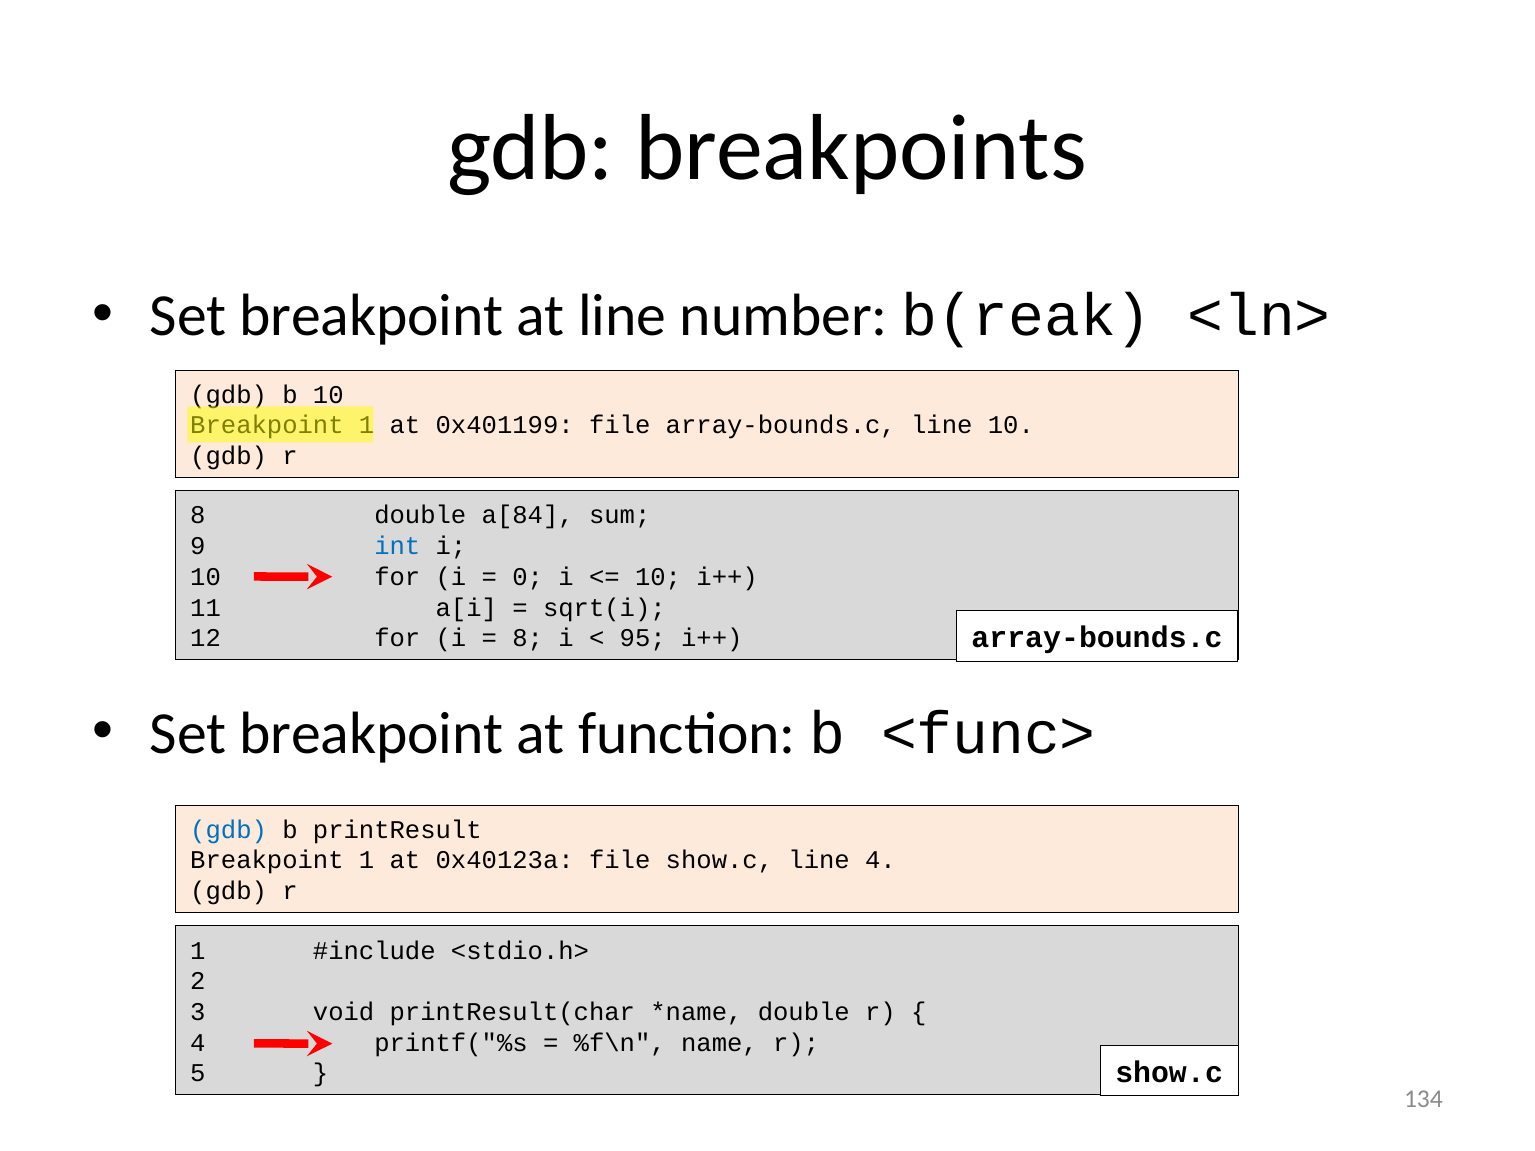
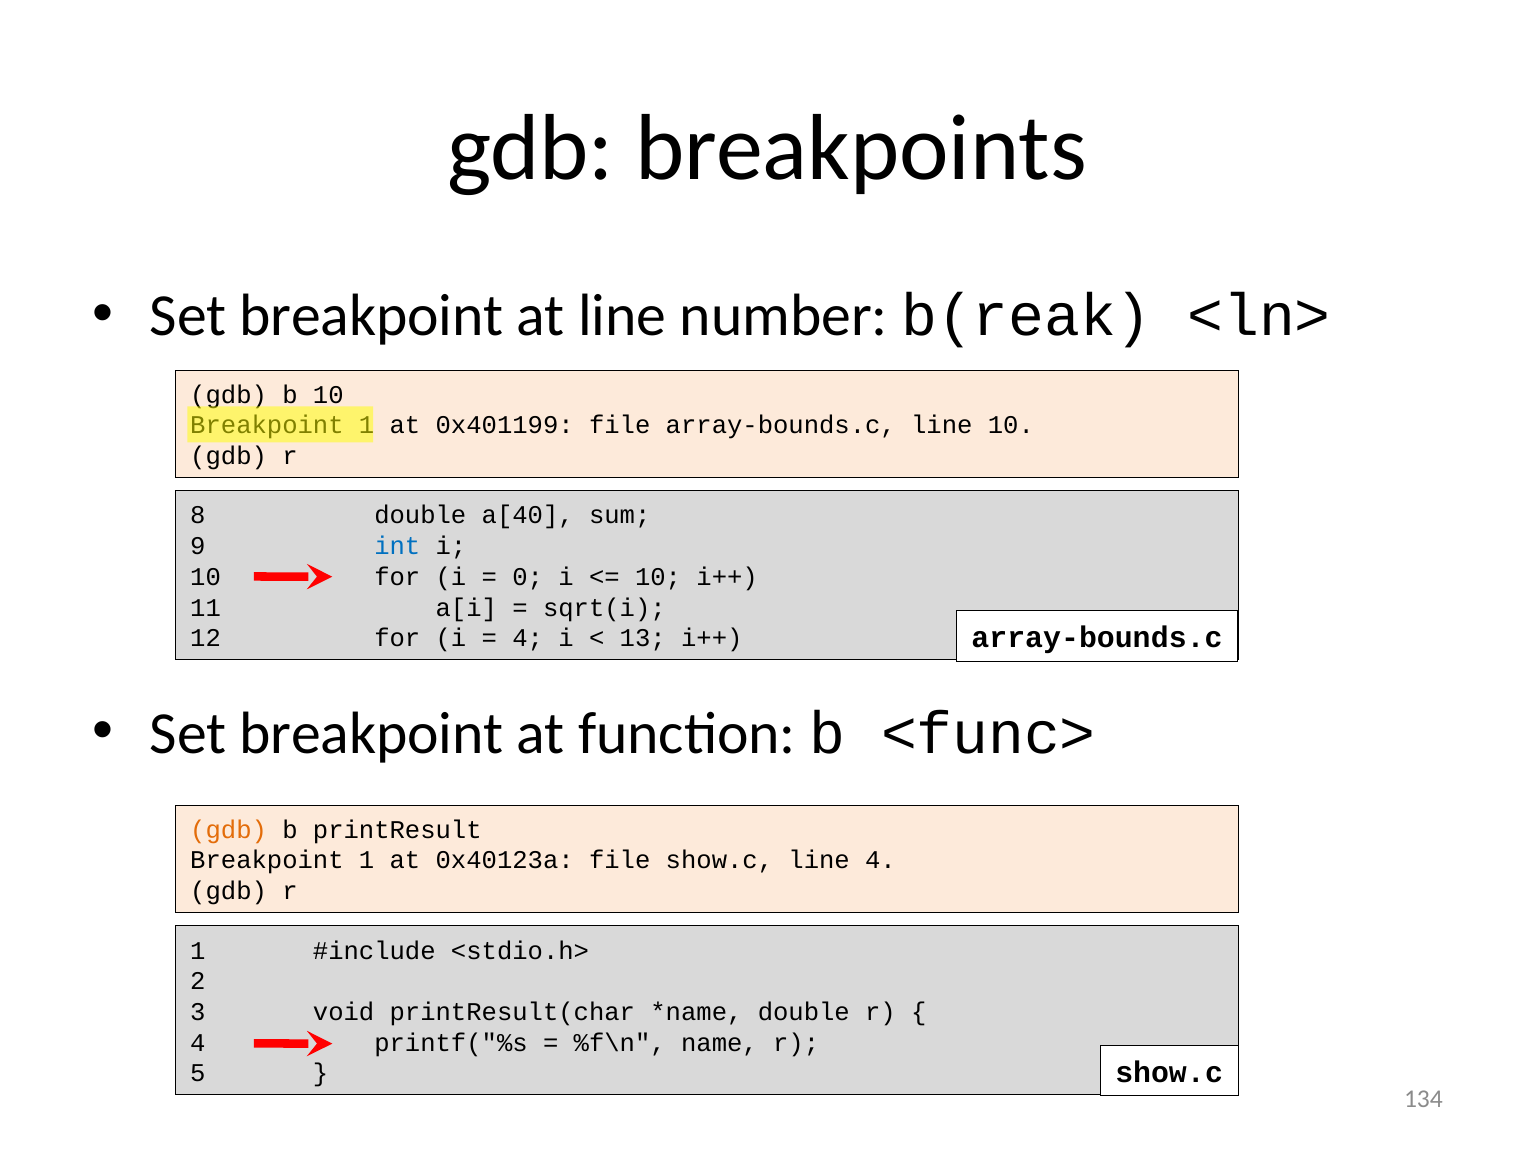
a[84: a[84 -> a[40
8 at (528, 638): 8 -> 4
95: 95 -> 13
gdb at (229, 830) colour: blue -> orange
